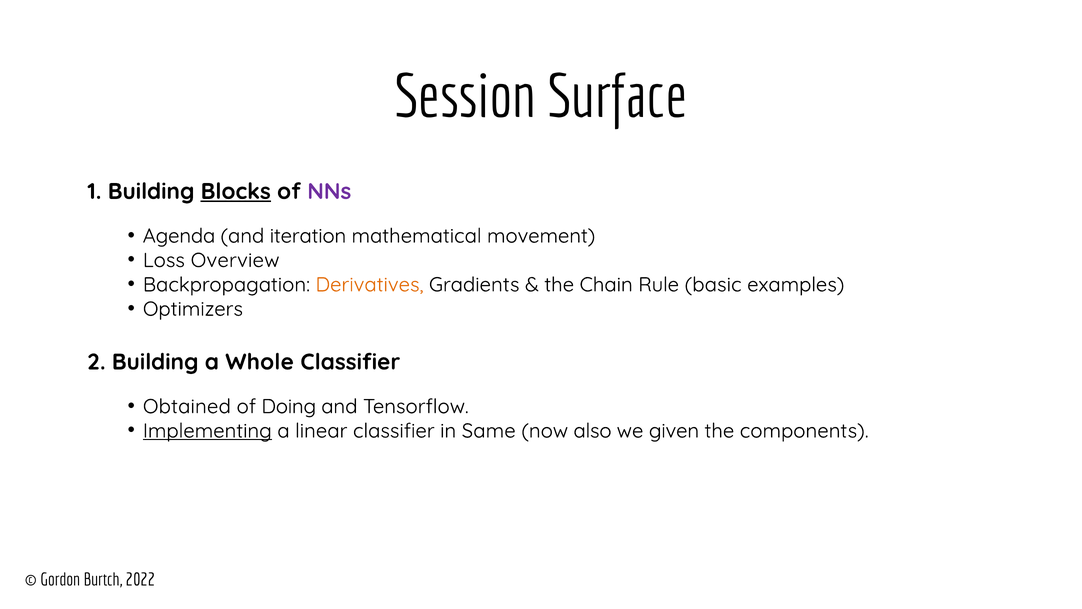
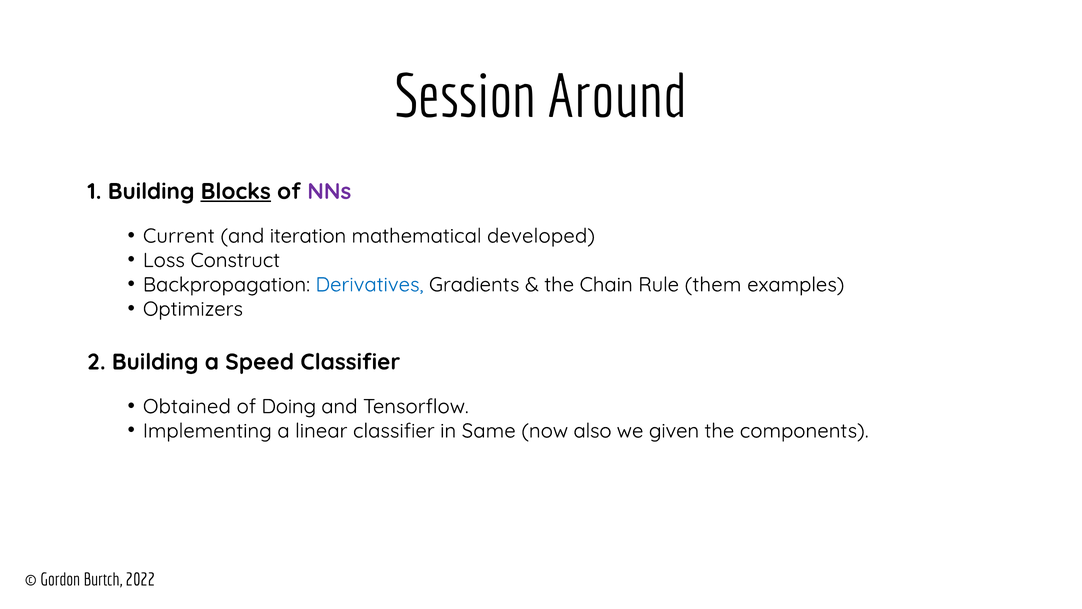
Surface: Surface -> Around
Agenda: Agenda -> Current
movement: movement -> developed
Overview: Overview -> Construct
Derivatives colour: orange -> blue
basic: basic -> them
Whole: Whole -> Speed
Implementing underline: present -> none
